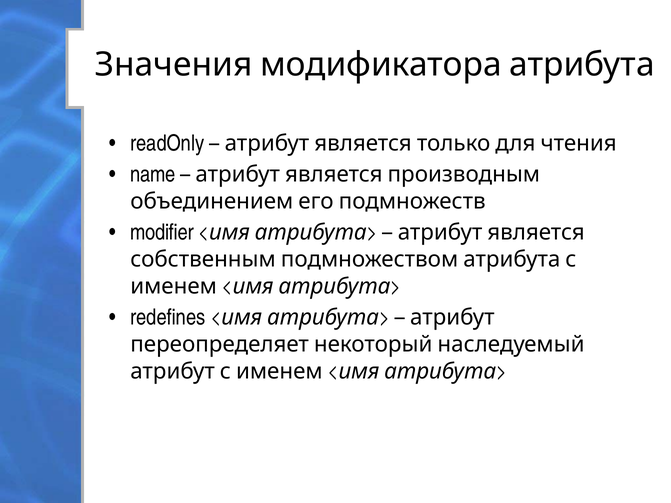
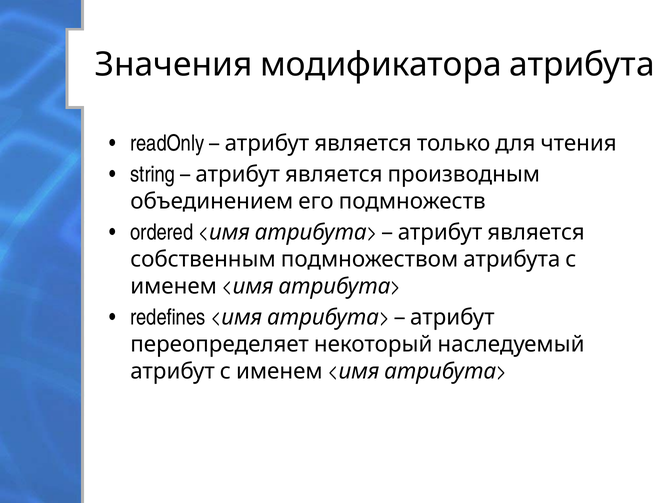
name: name -> string
modifier: modifier -> ordered
